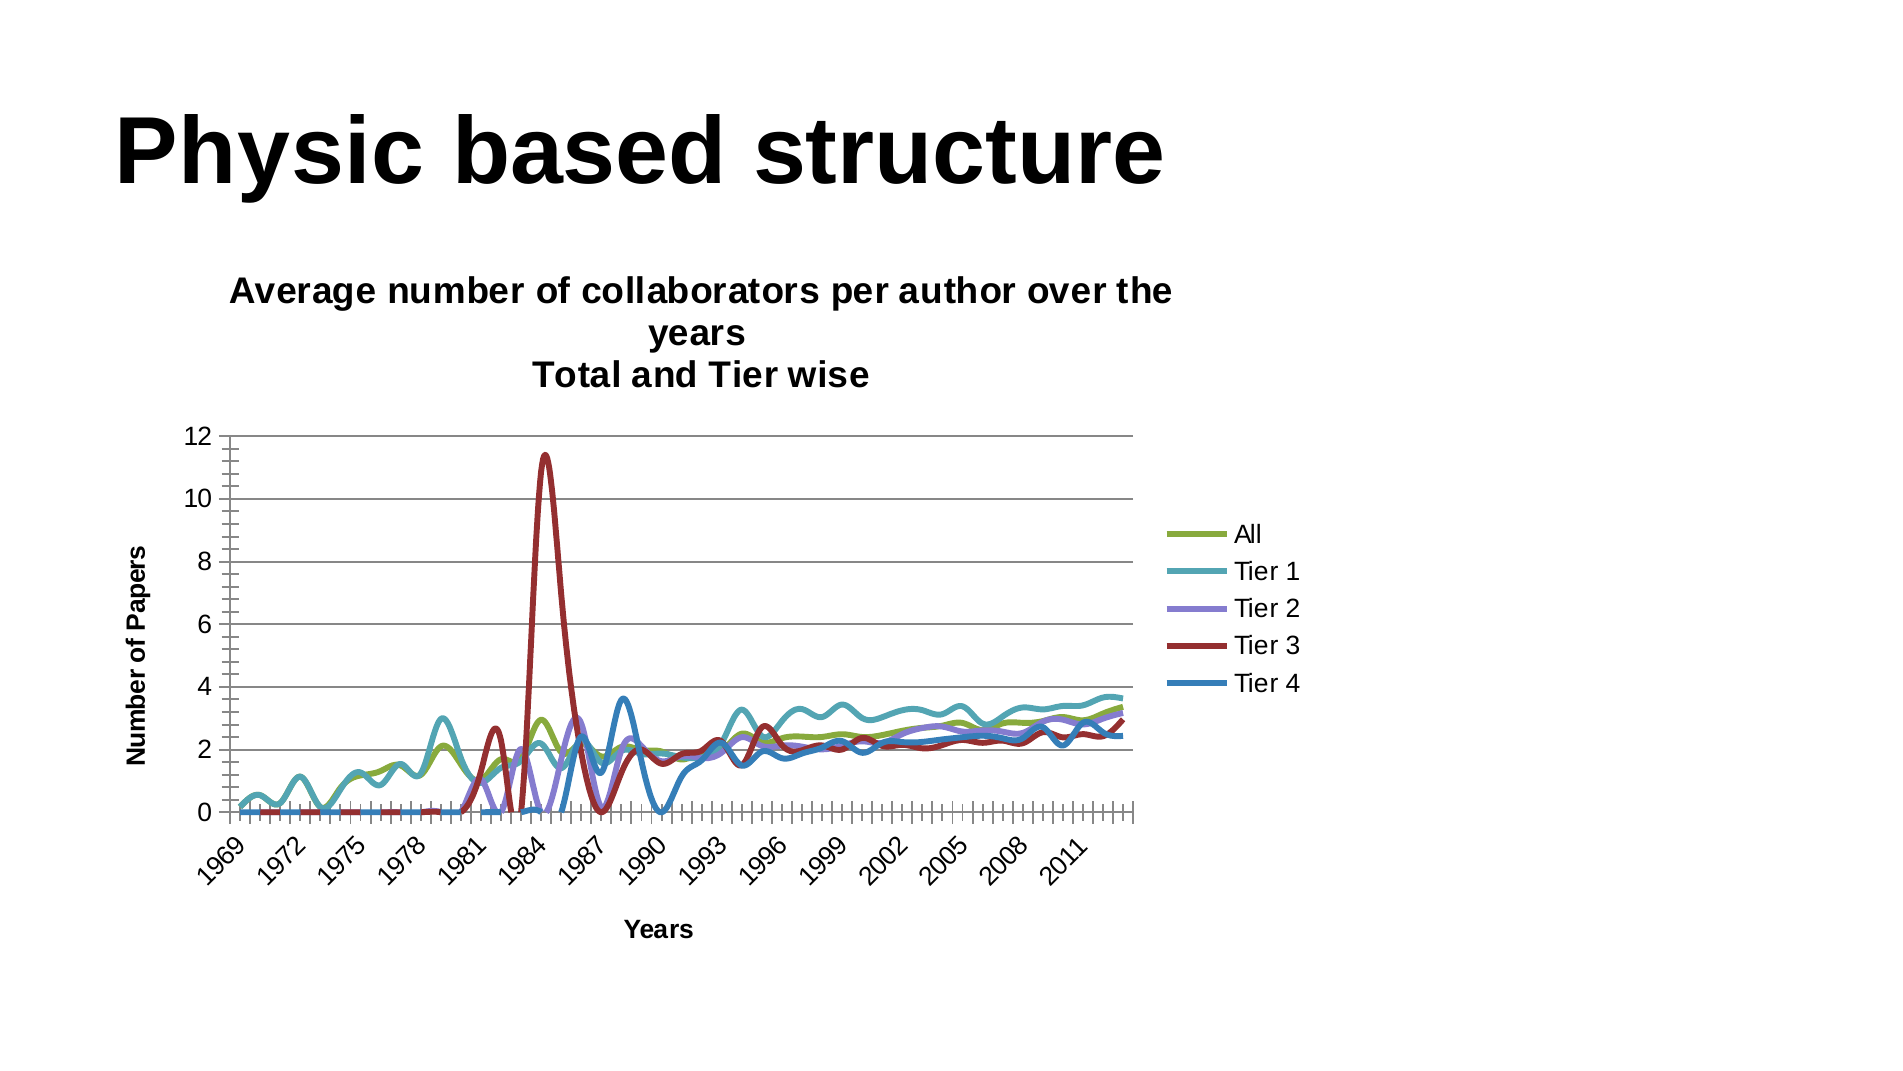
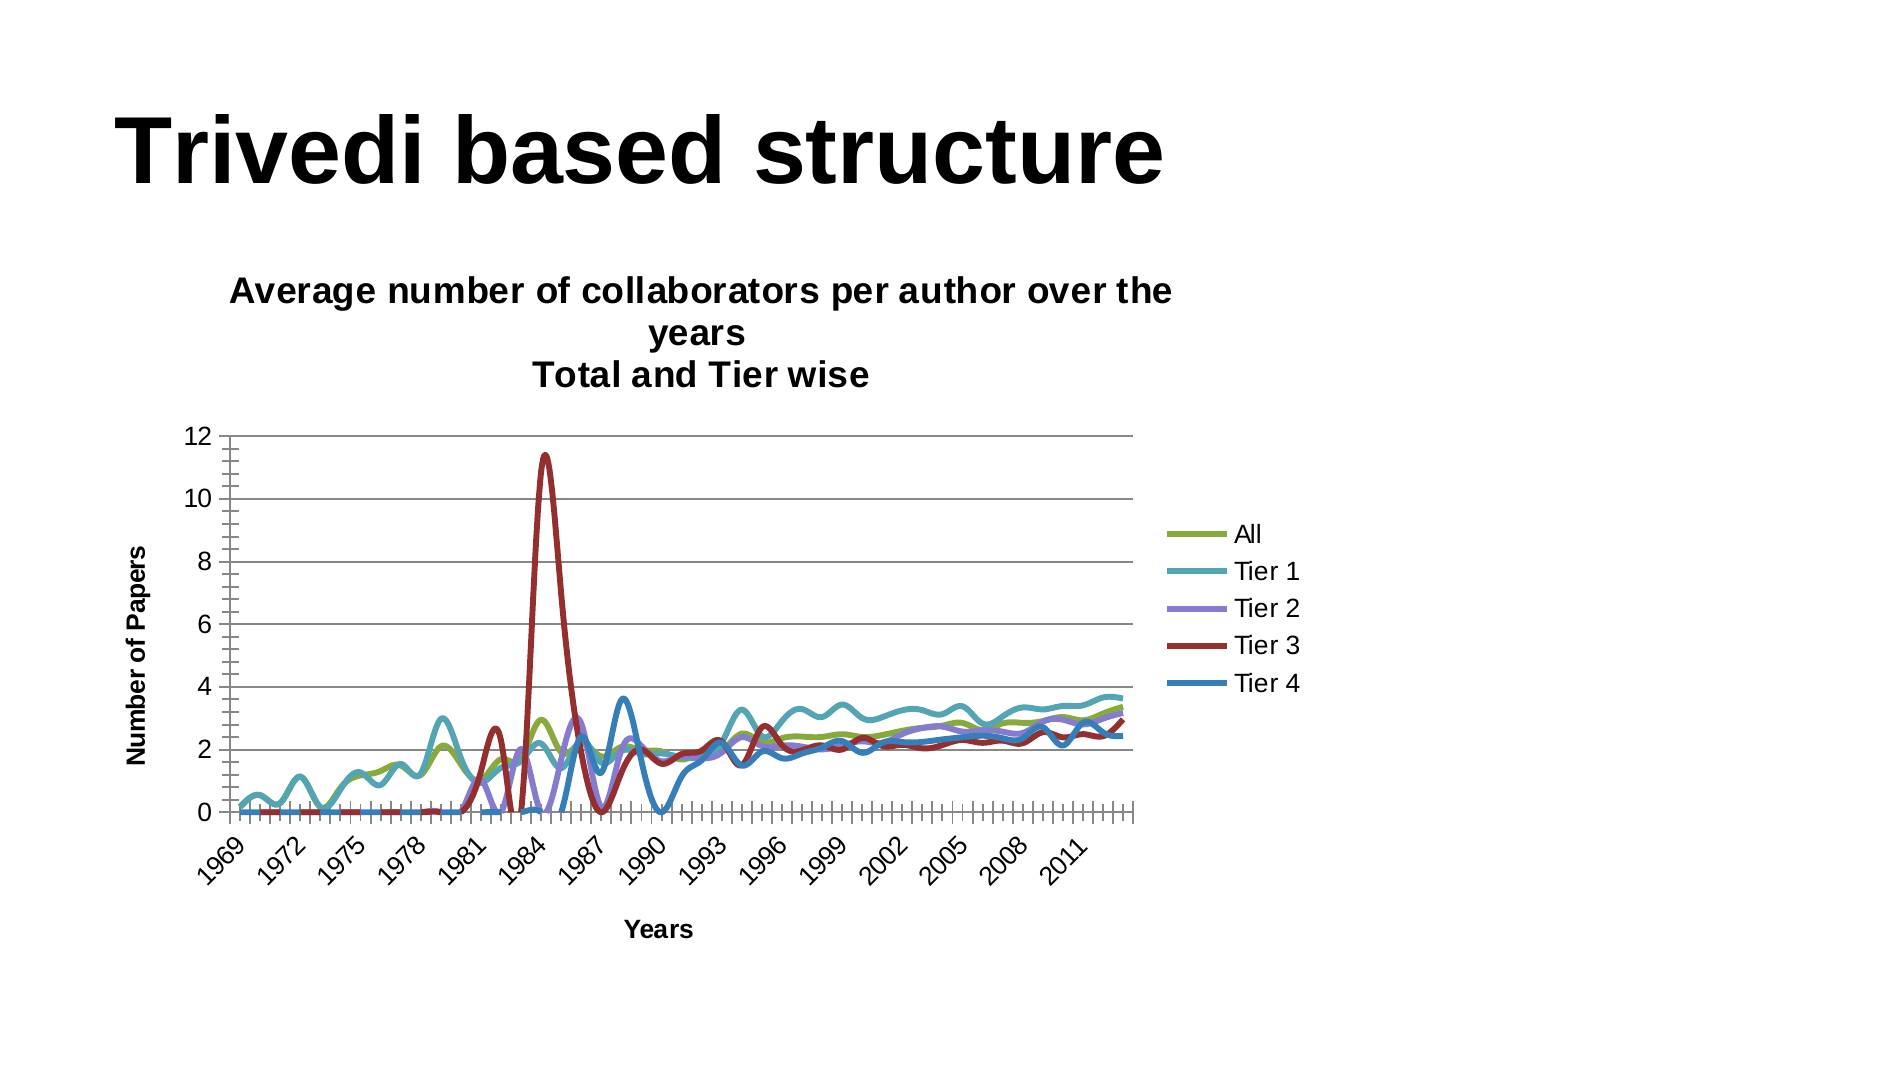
Physic: Physic -> Trivedi
